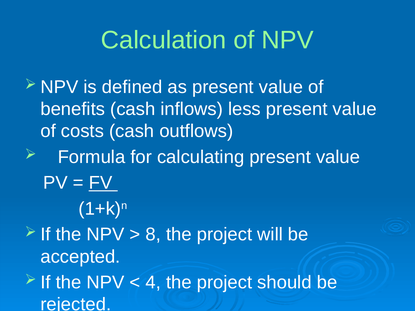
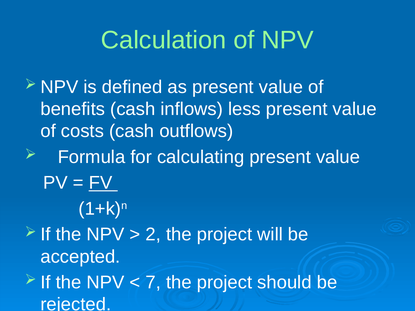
8: 8 -> 2
4: 4 -> 7
